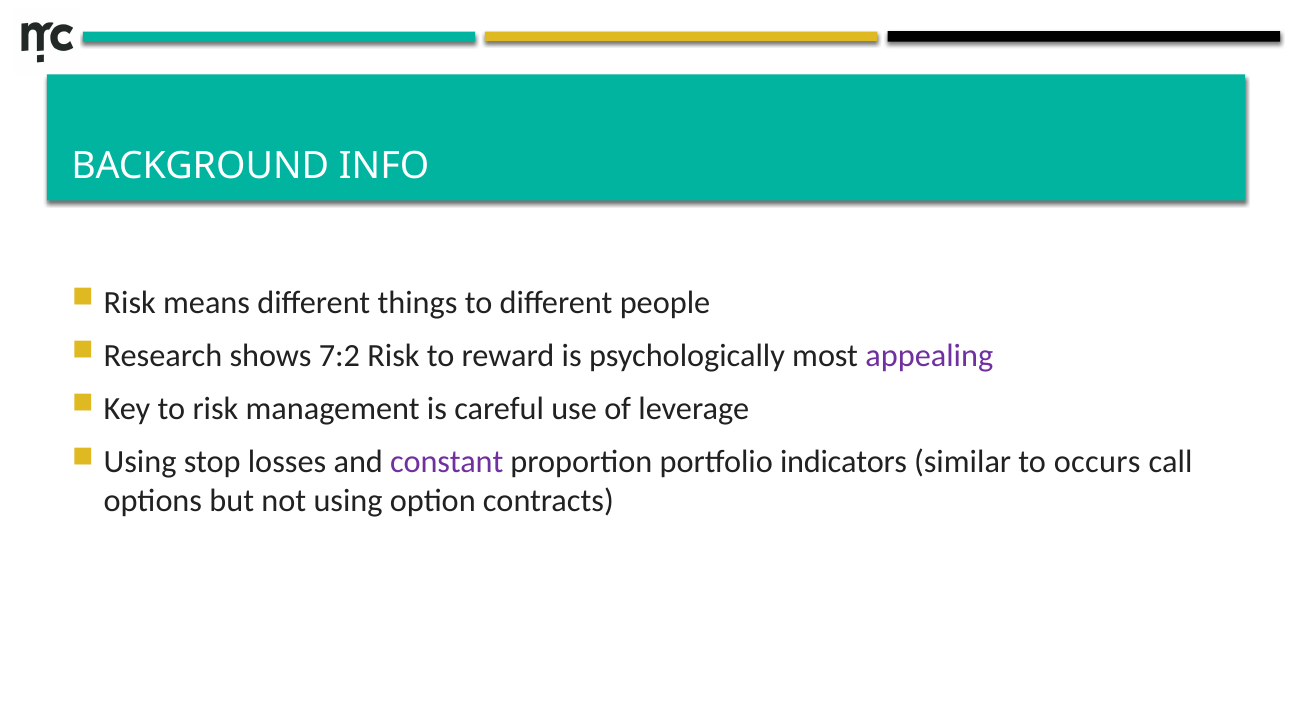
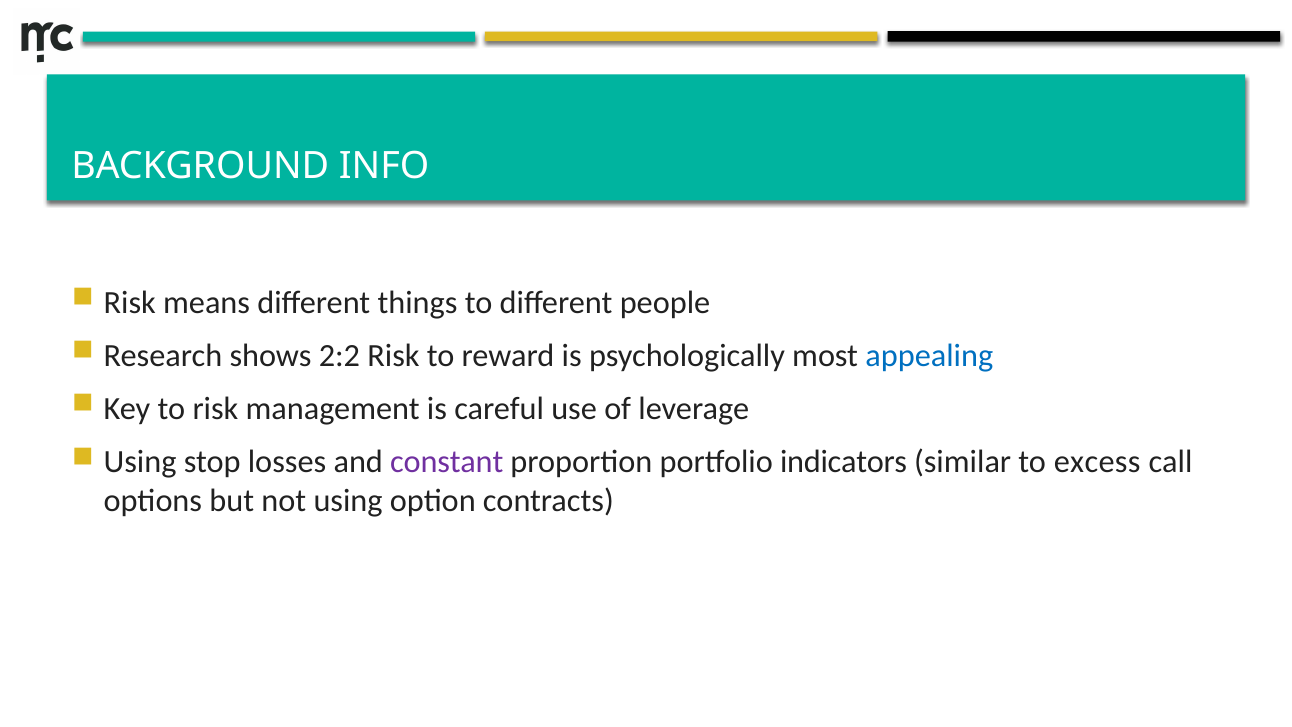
7:2: 7:2 -> 2:2
appealing colour: purple -> blue
occurs: occurs -> excess
